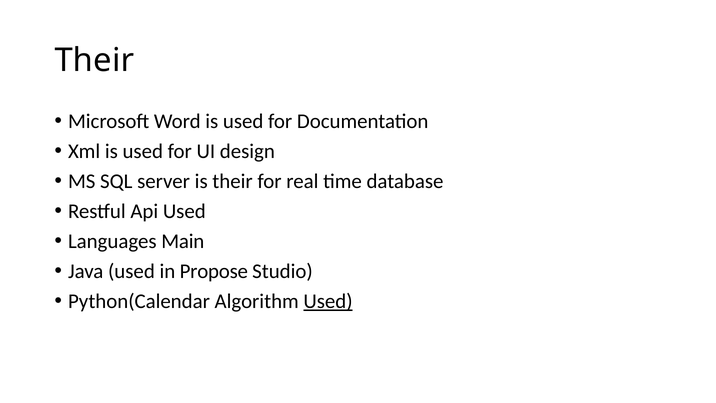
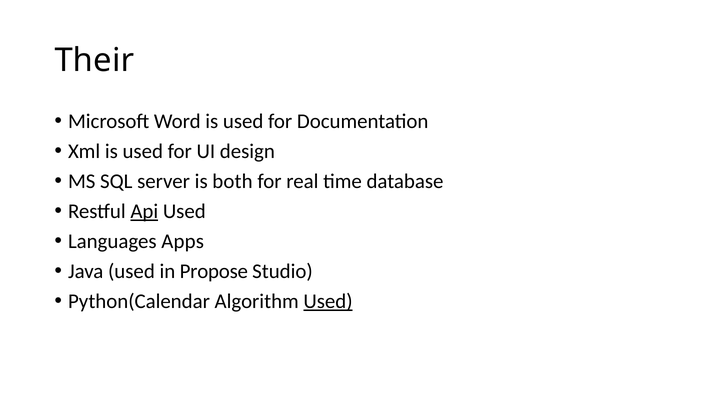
is their: their -> both
Api underline: none -> present
Main: Main -> Apps
